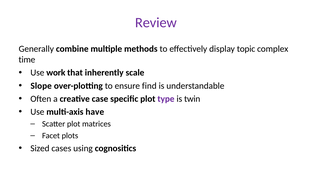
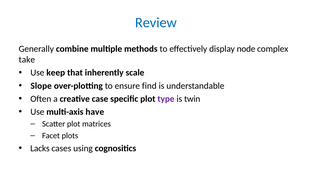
Review colour: purple -> blue
topic: topic -> node
time: time -> take
work: work -> keep
Sized: Sized -> Lacks
